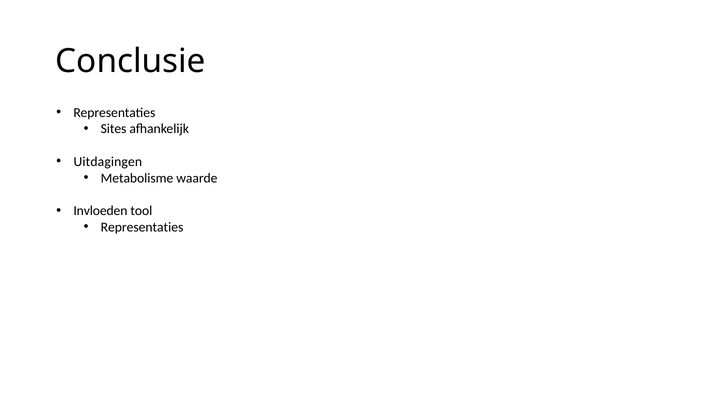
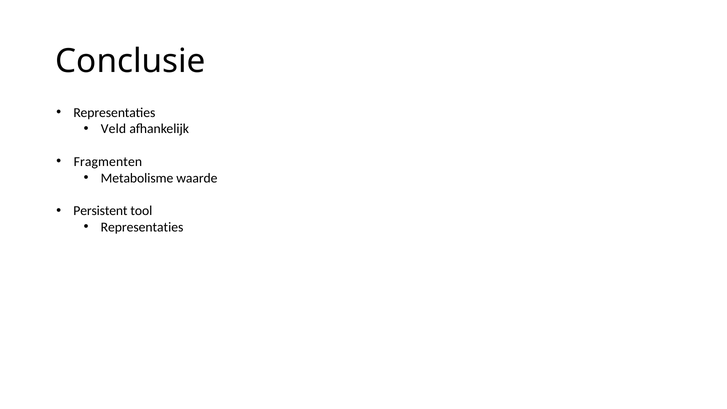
Sites: Sites -> Veld
Uitdagingen: Uitdagingen -> Fragmenten
Invloeden: Invloeden -> Persistent
